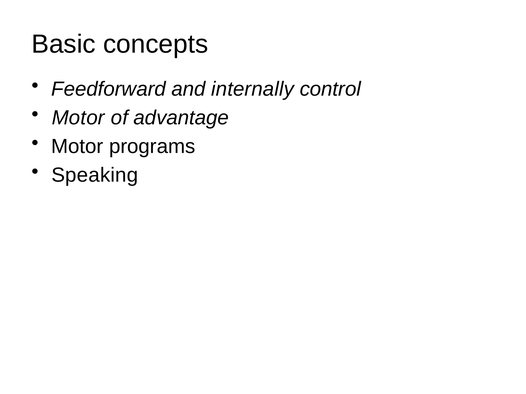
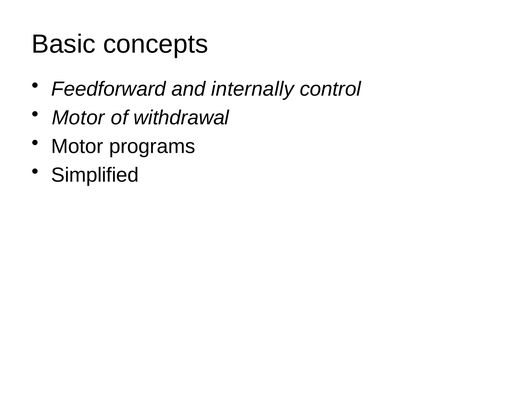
advantage: advantage -> withdrawal
Speaking: Speaking -> Simplified
